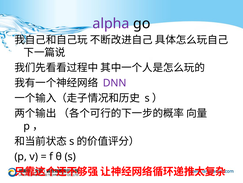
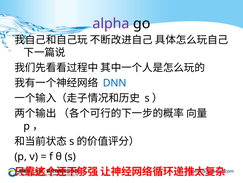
DNN colour: purple -> blue
